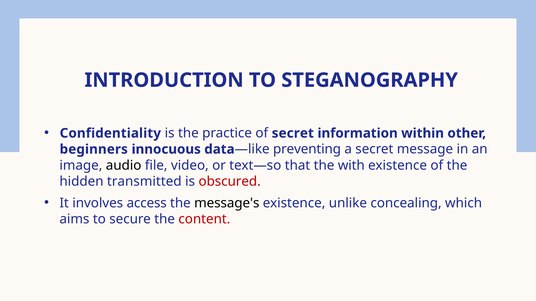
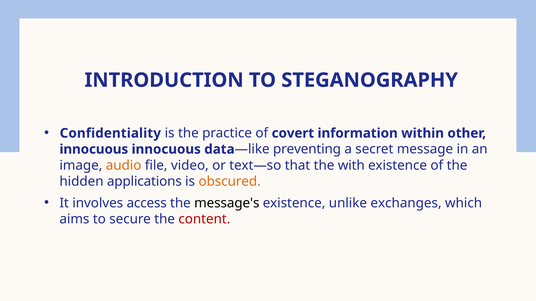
of secret: secret -> covert
beginners at (94, 149): beginners -> innocuous
audio colour: black -> orange
transmitted: transmitted -> applications
obscured colour: red -> orange
concealing: concealing -> exchanges
